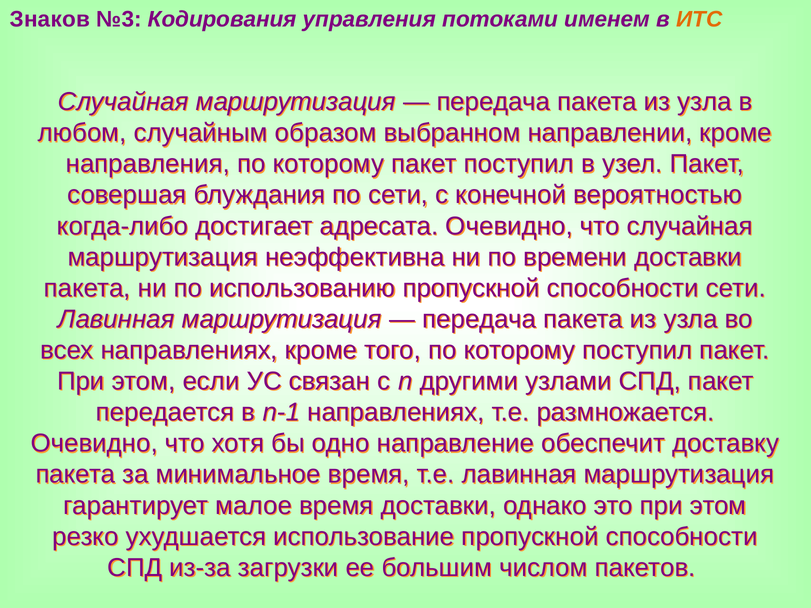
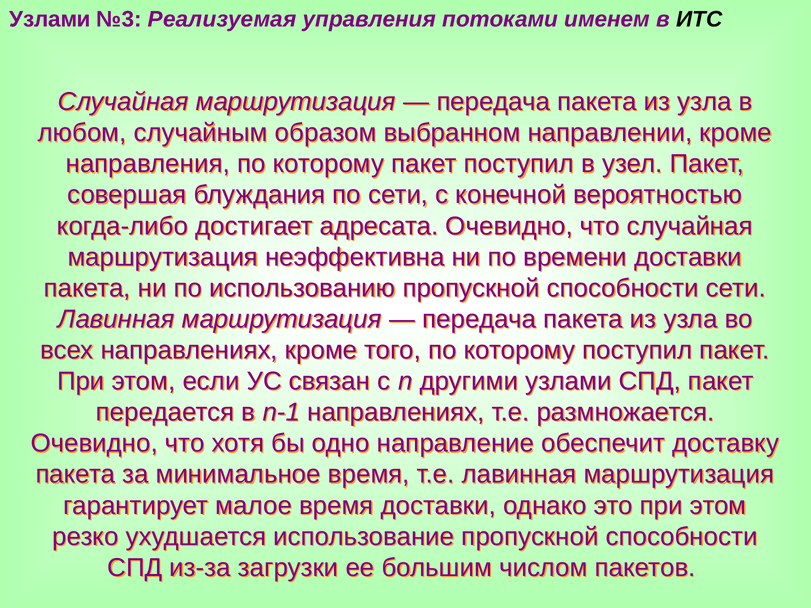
Знаков at (50, 19): Знаков -> Узлами
Кодирования: Кодирования -> Реализуемая
ИТС colour: orange -> black
